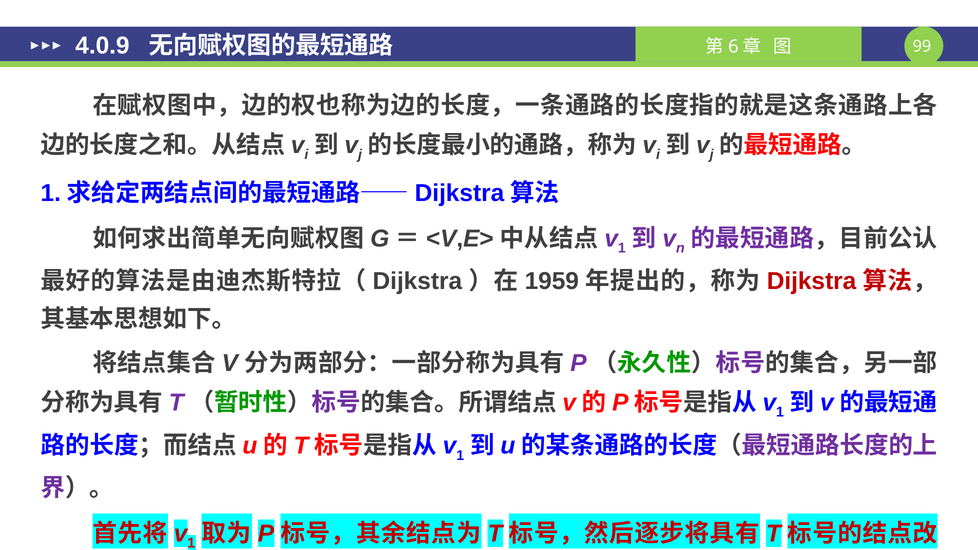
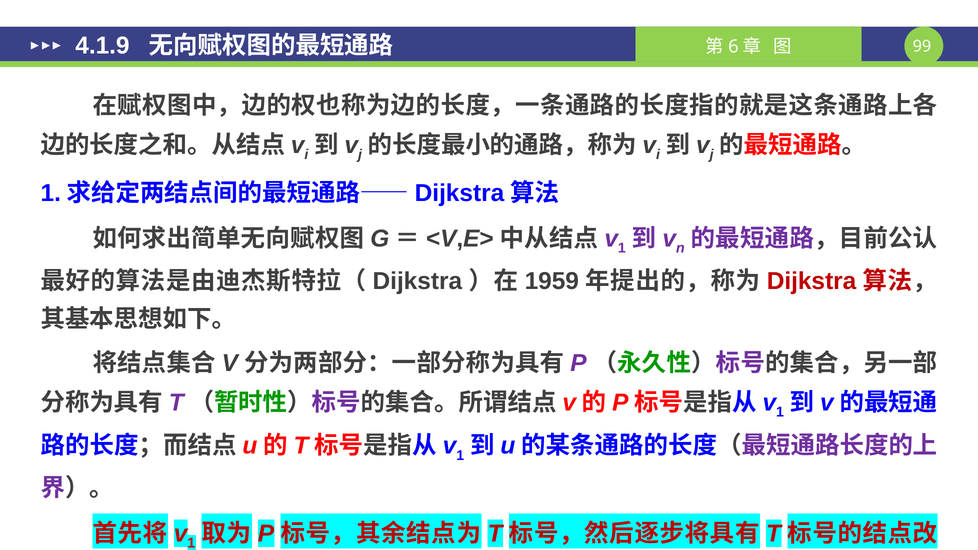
4.0.9: 4.0.9 -> 4.1.9
